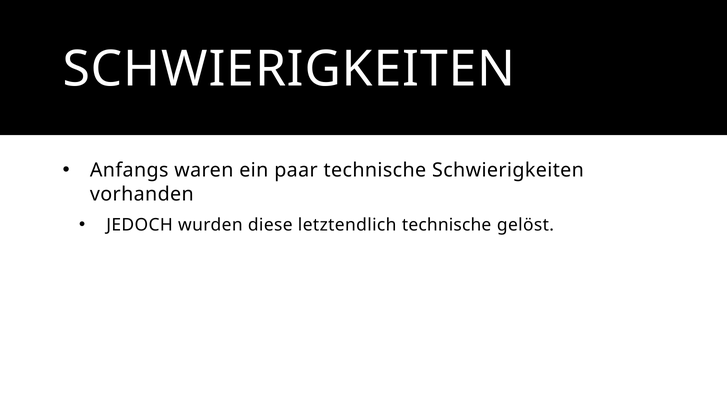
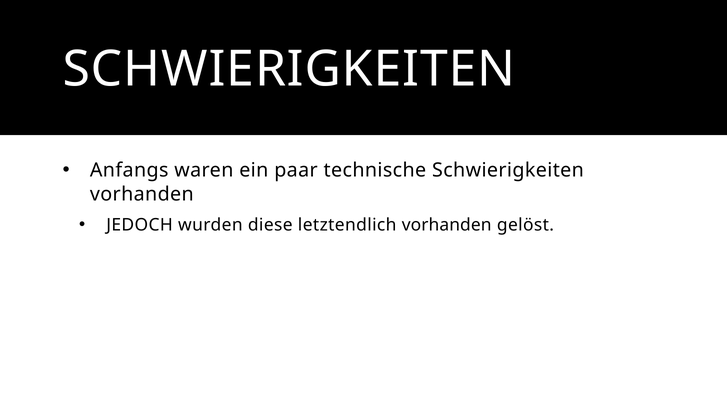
letztendlich technische: technische -> vorhanden
